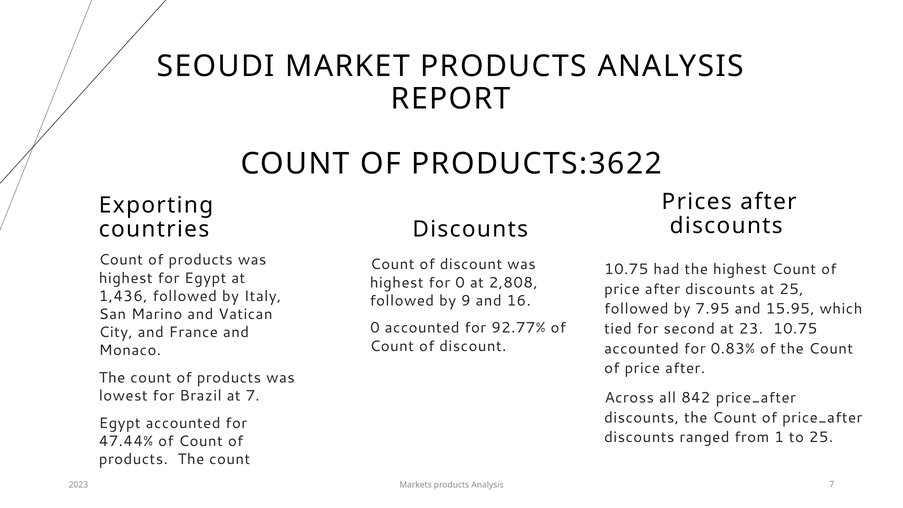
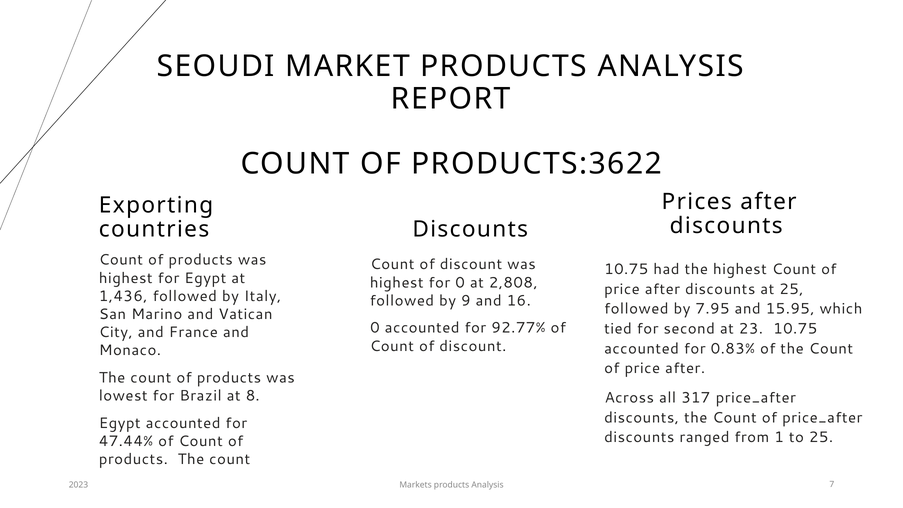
at 7: 7 -> 8
842: 842 -> 317
